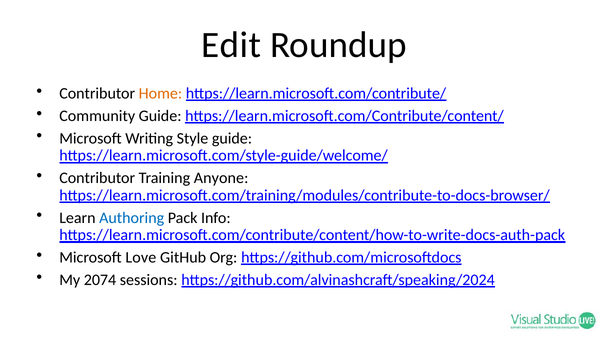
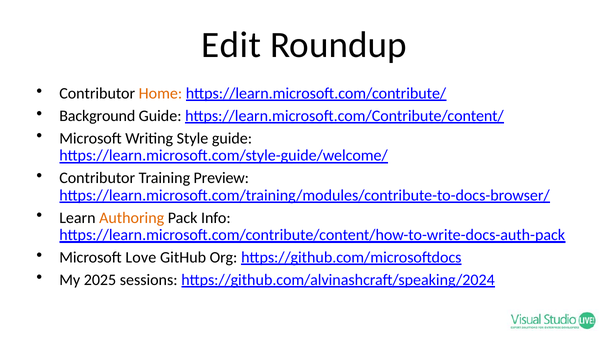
Community: Community -> Background
Anyone: Anyone -> Preview
Authoring colour: blue -> orange
2074: 2074 -> 2025
